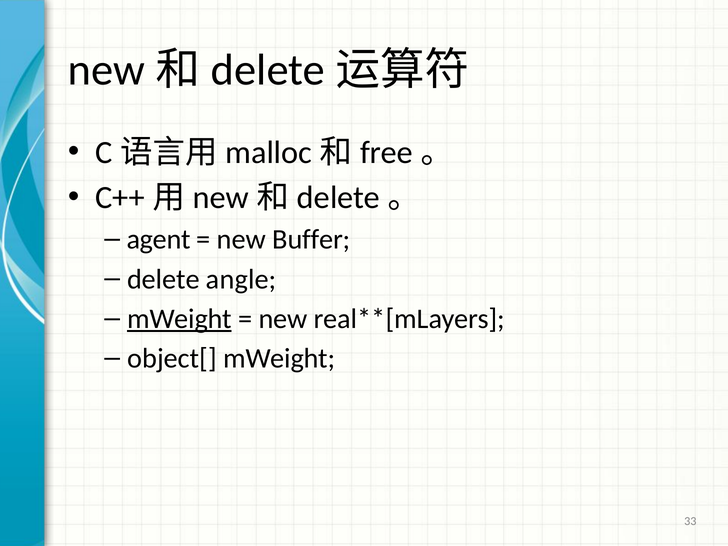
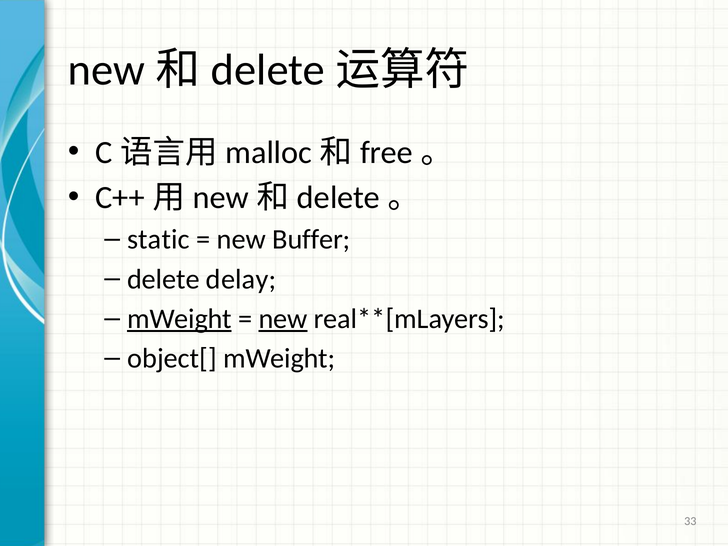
agent: agent -> static
angle: angle -> delay
new at (283, 319) underline: none -> present
